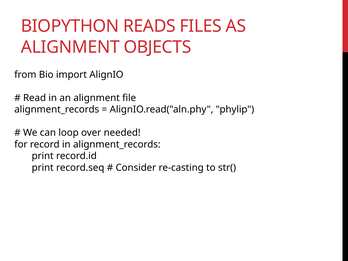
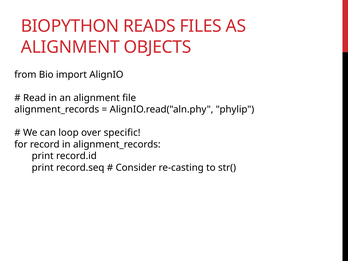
needed: needed -> specific
